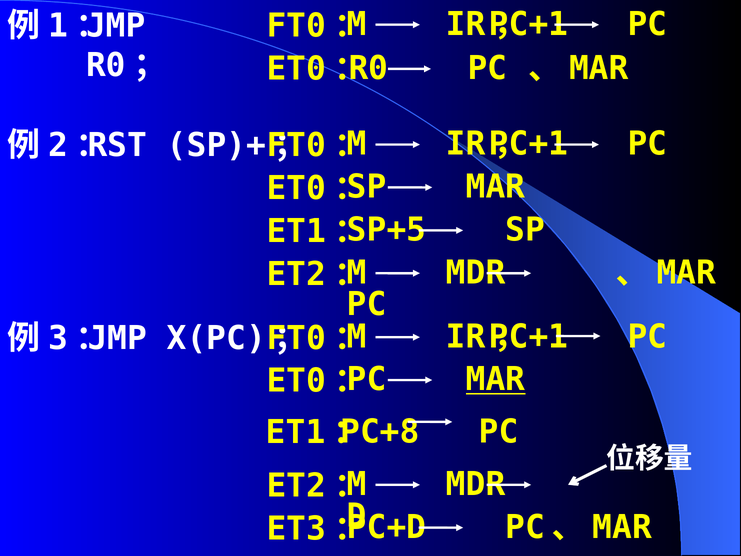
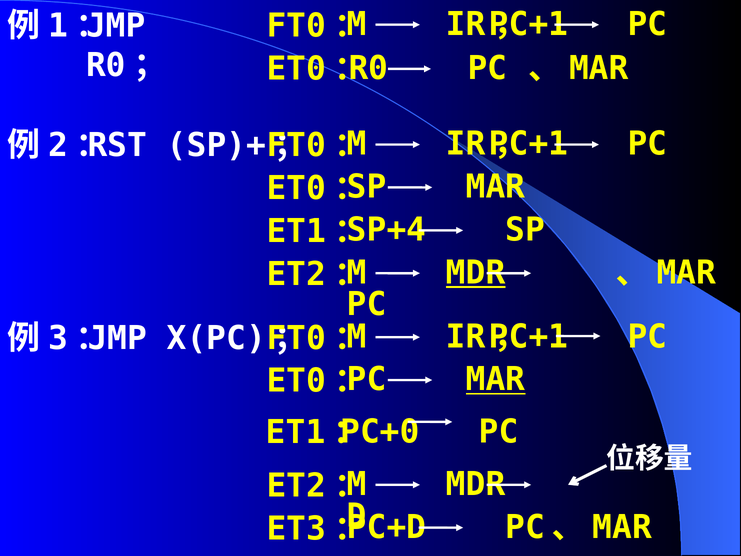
SP+5: SP+5 -> SP+4
MDR at (476, 273) underline: none -> present
PC+8: PC+8 -> PC+0
